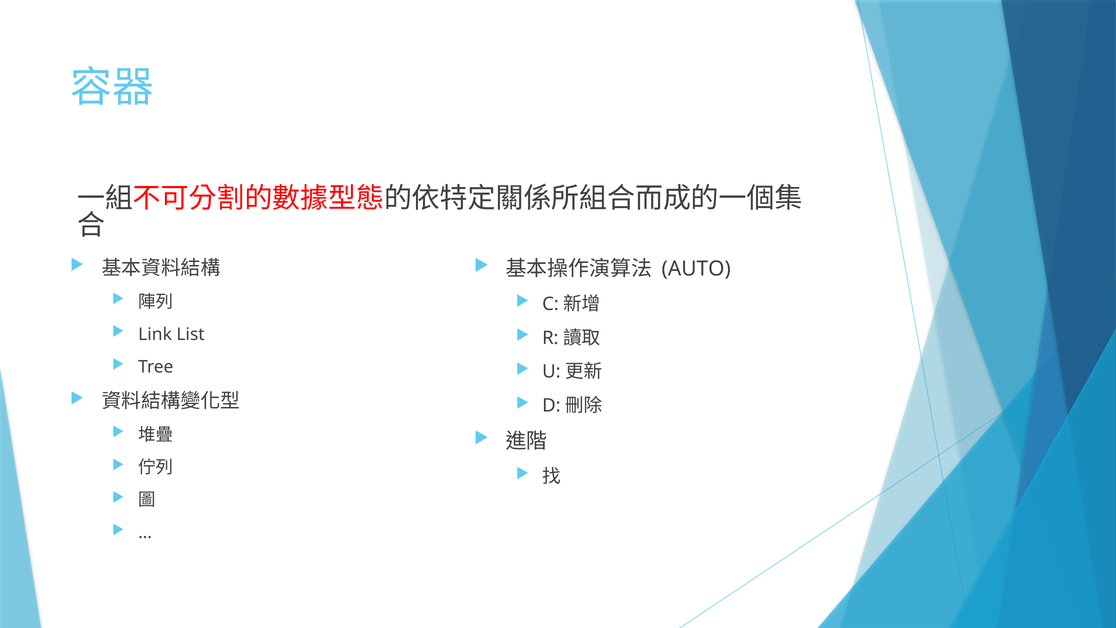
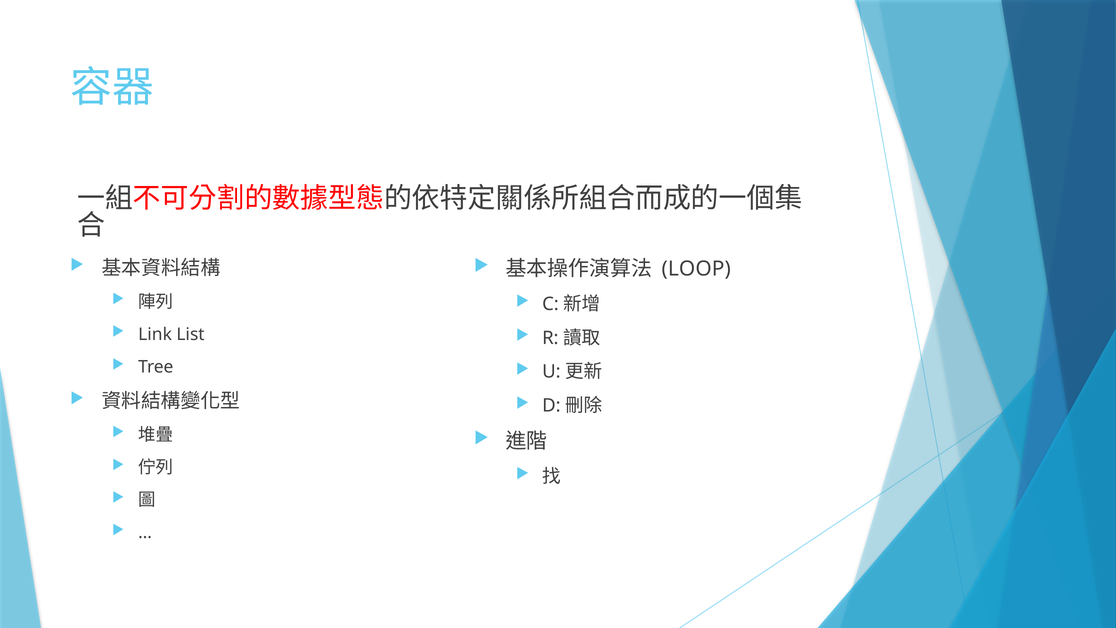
AUTO: AUTO -> LOOP
